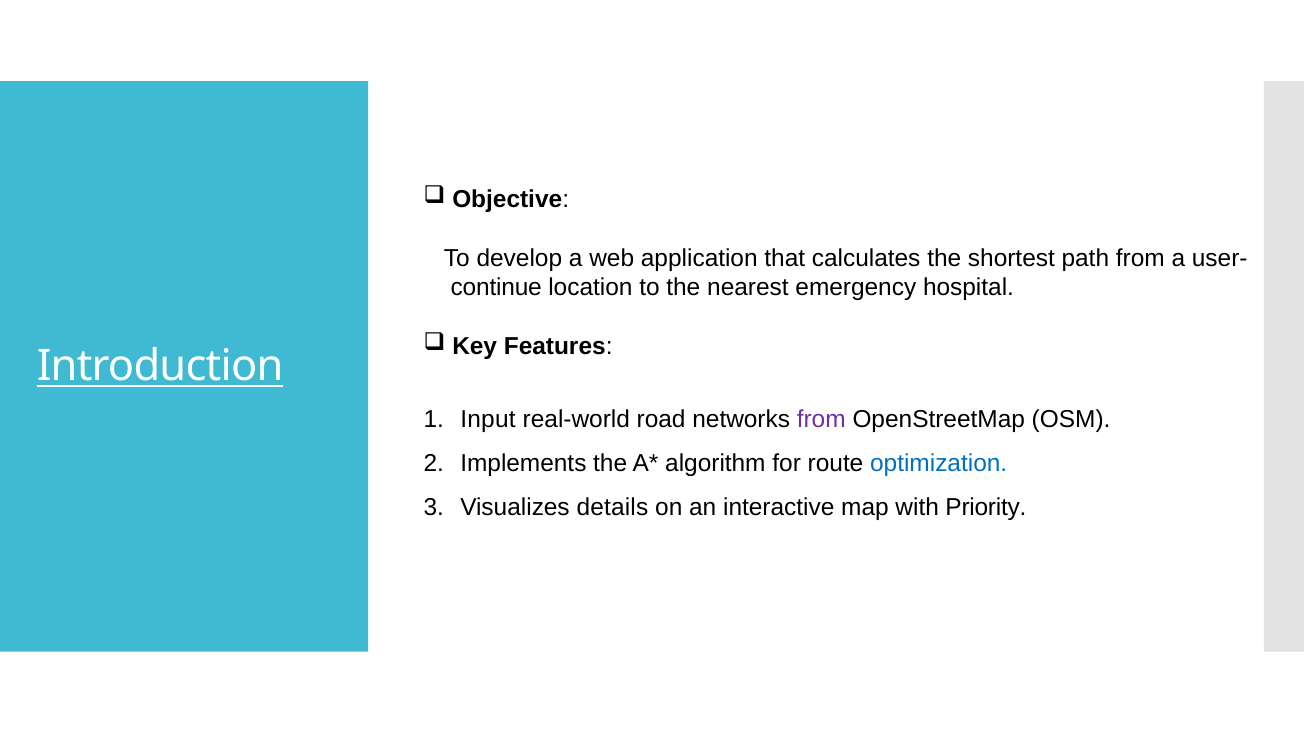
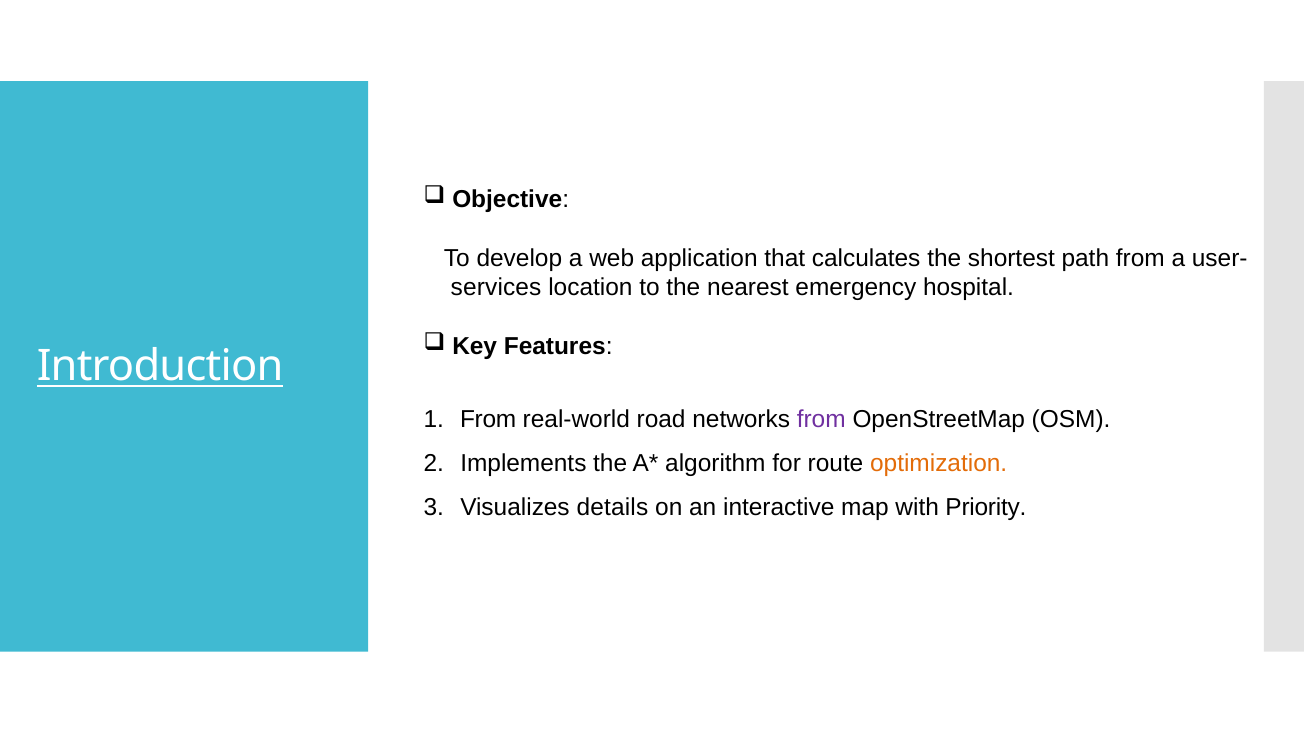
continue: continue -> services
Input at (488, 419): Input -> From
optimization colour: blue -> orange
